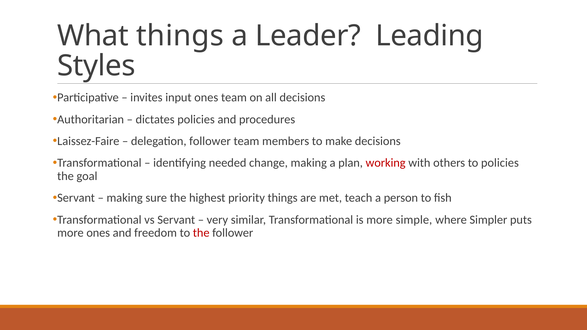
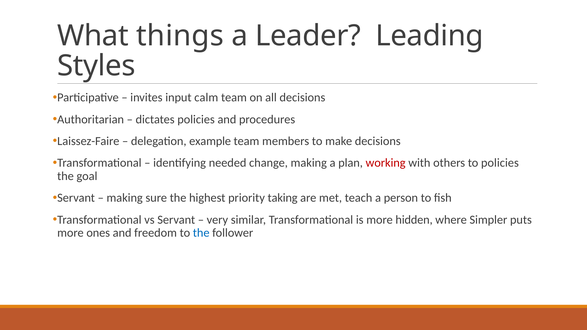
input ones: ones -> calm
delegation follower: follower -> example
priority things: things -> taking
simple: simple -> hidden
the at (201, 233) colour: red -> blue
